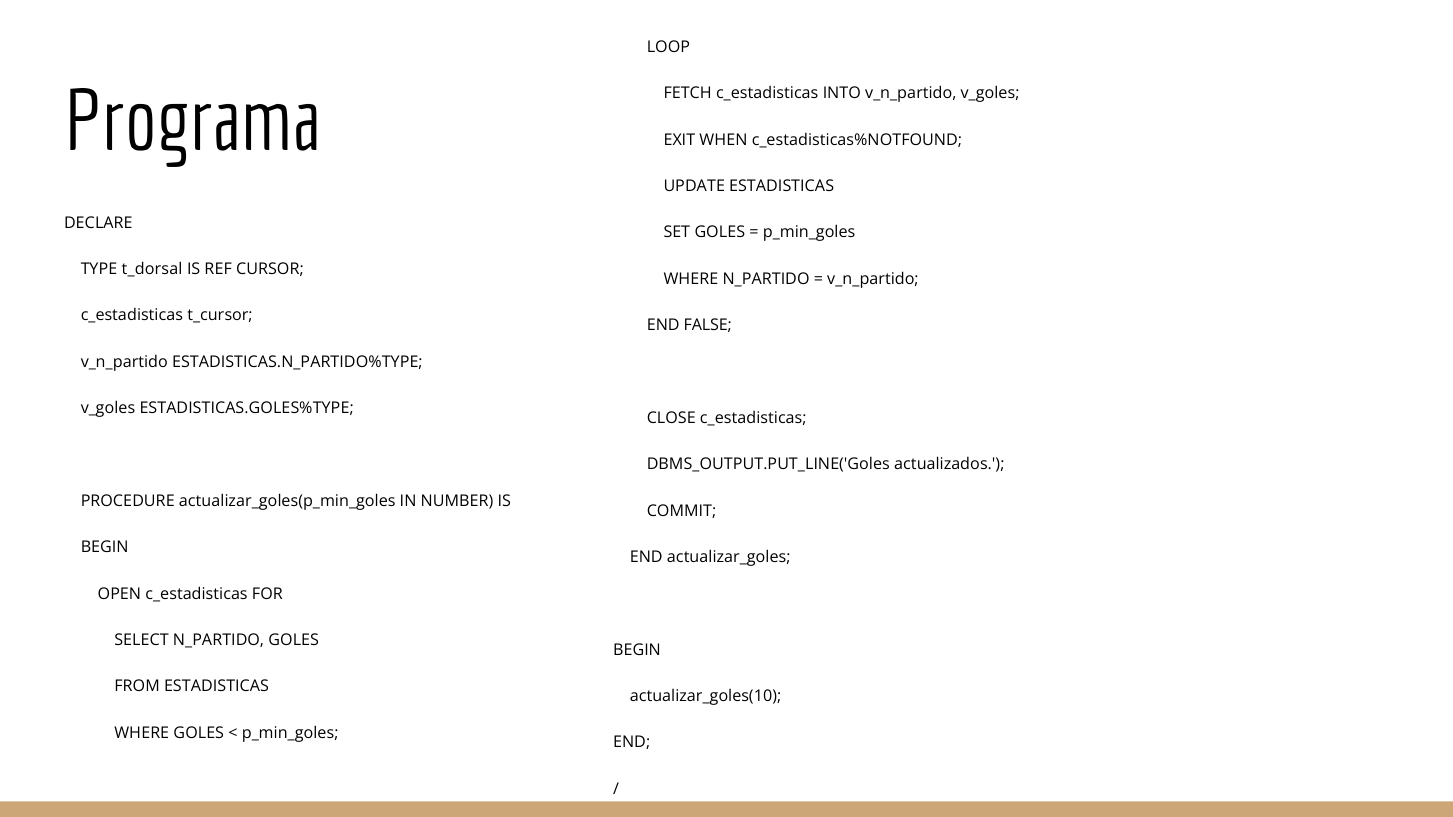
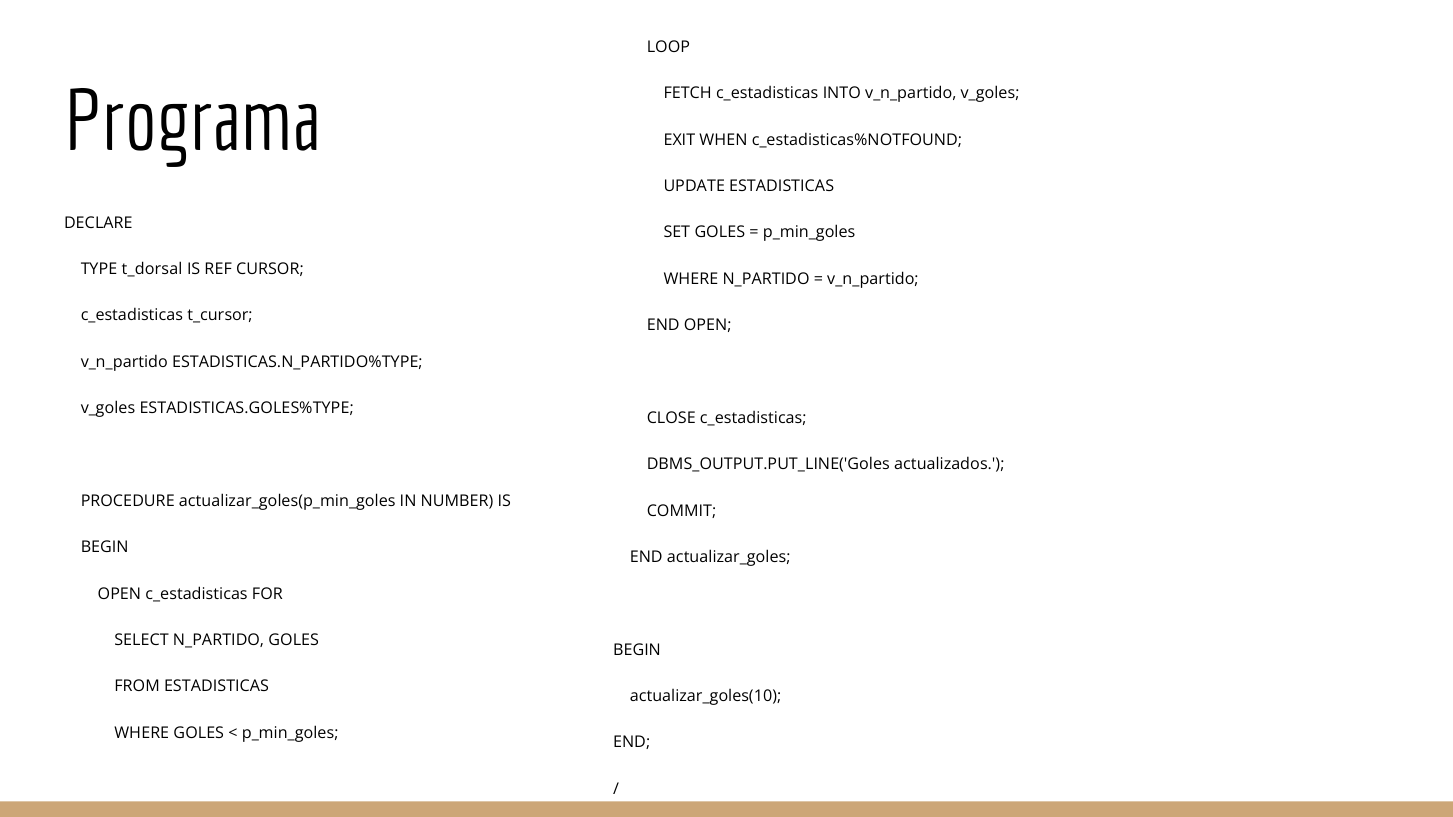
END FALSE: FALSE -> OPEN
